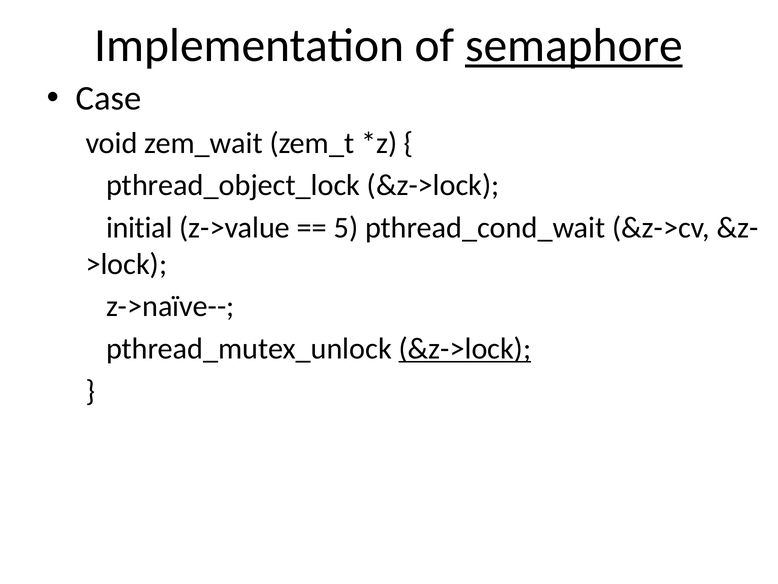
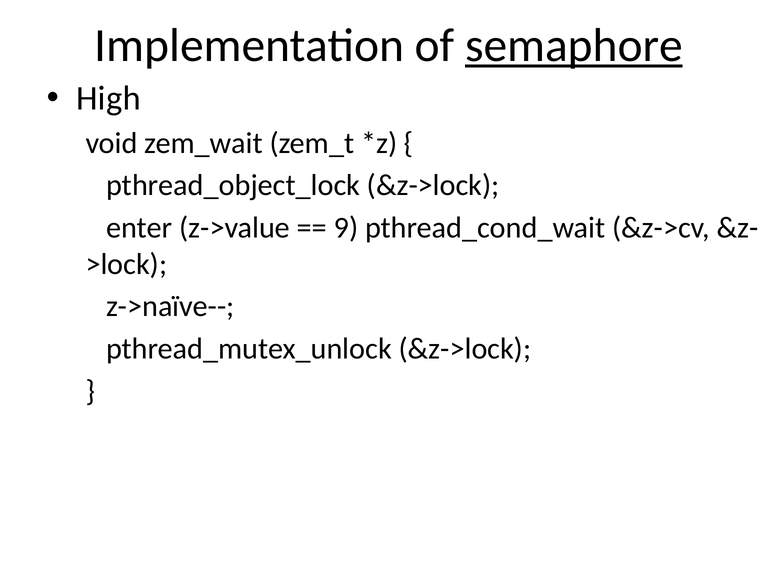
Case: Case -> High
initial: initial -> enter
5: 5 -> 9
&z->lock at (465, 348) underline: present -> none
